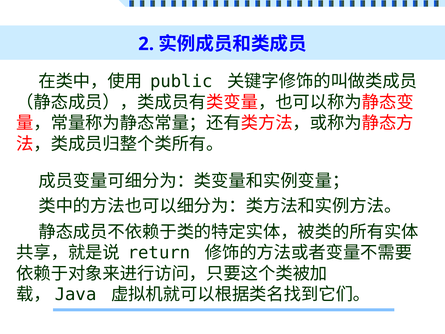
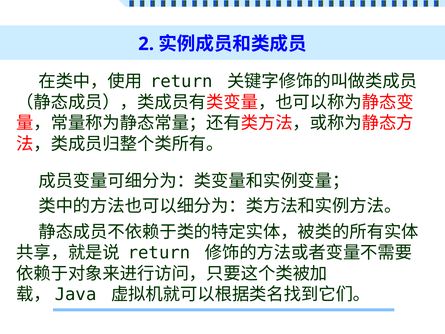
public at (181, 82): public -> return
